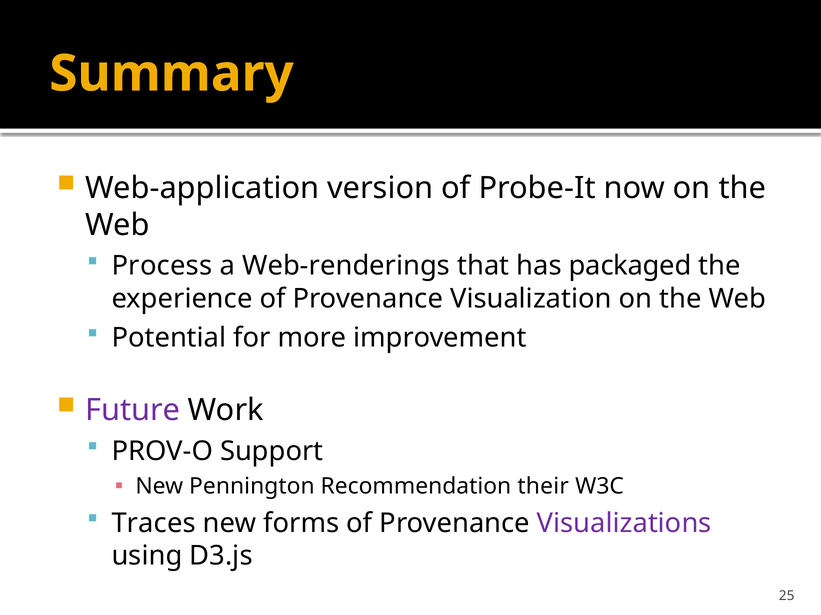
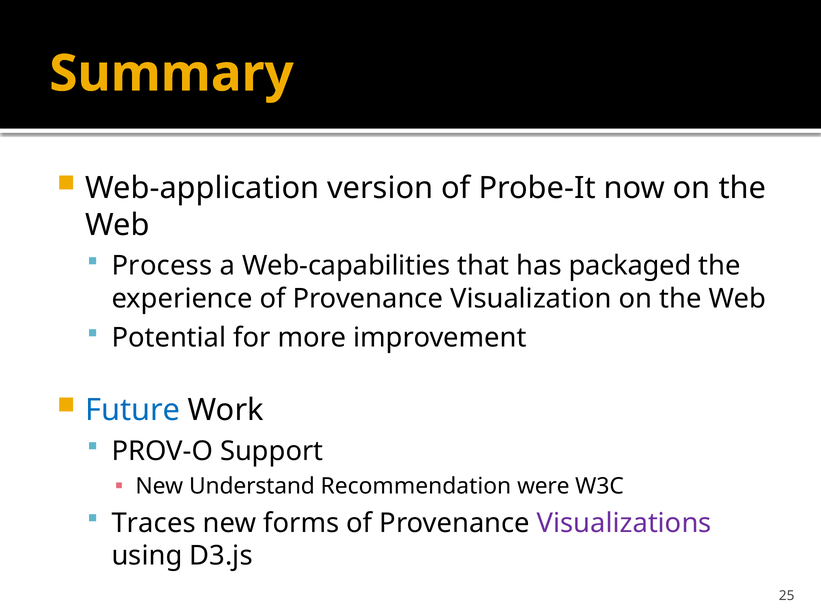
Web-renderings: Web-renderings -> Web-capabilities
Future colour: purple -> blue
Pennington: Pennington -> Understand
their: their -> were
